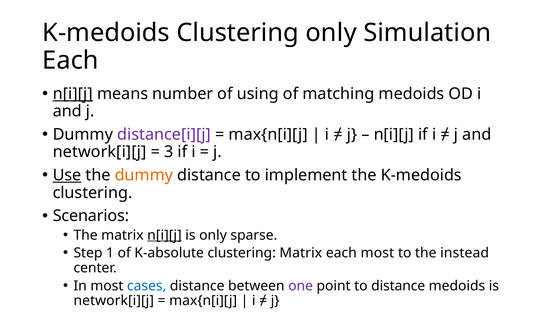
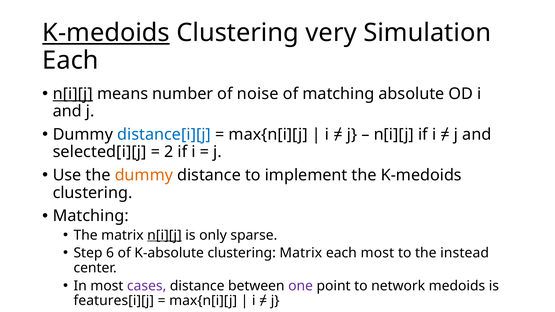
K-medoids at (106, 33) underline: none -> present
Clustering only: only -> very
using: using -> noise
matching medoids: medoids -> absolute
distance[i][j colour: purple -> blue
network[i][j at (100, 152): network[i][j -> selected[i][j
3: 3 -> 2
Use underline: present -> none
Scenarios at (91, 216): Scenarios -> Matching
1: 1 -> 6
cases colour: blue -> purple
to distance: distance -> network
network[i][j at (114, 301): network[i][j -> features[i][j
